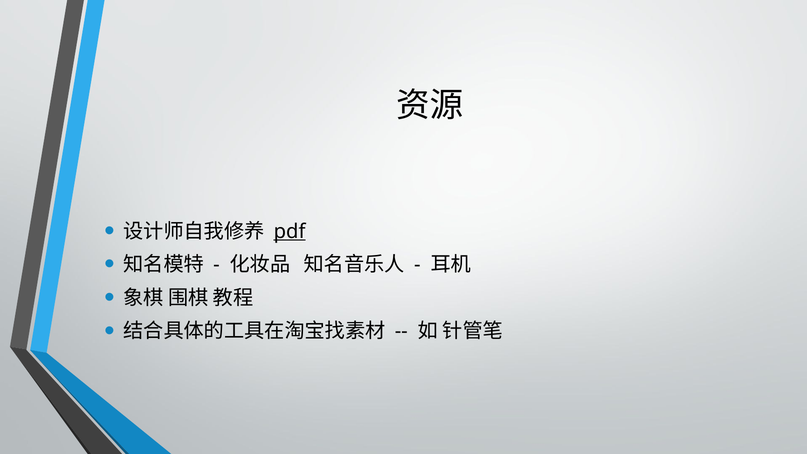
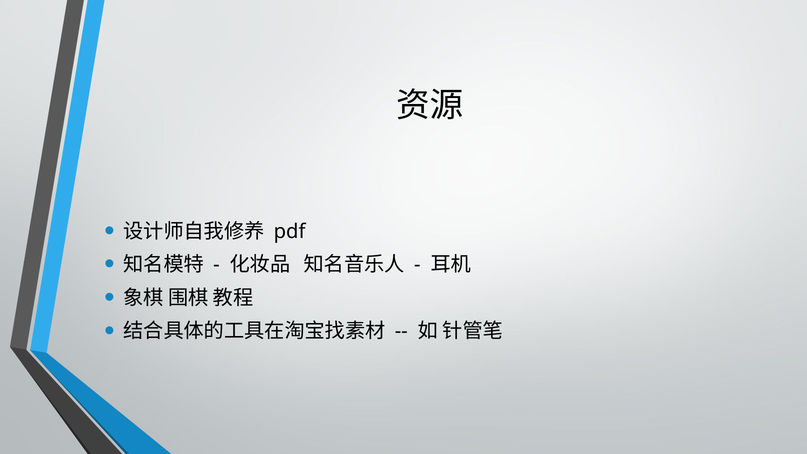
pdf underline: present -> none
